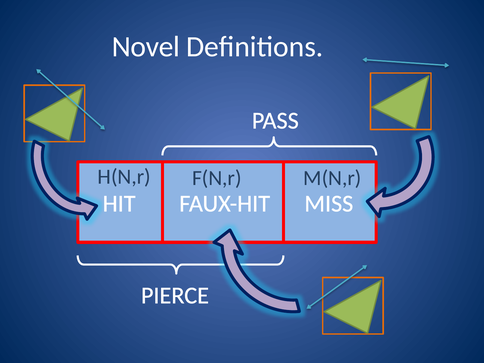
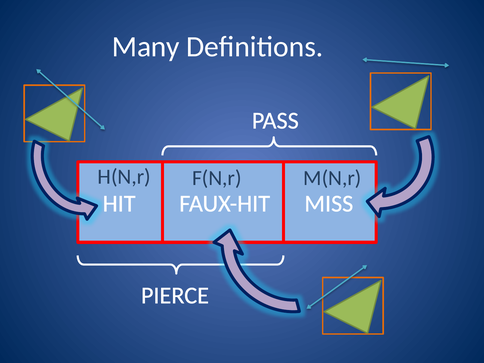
Novel: Novel -> Many
